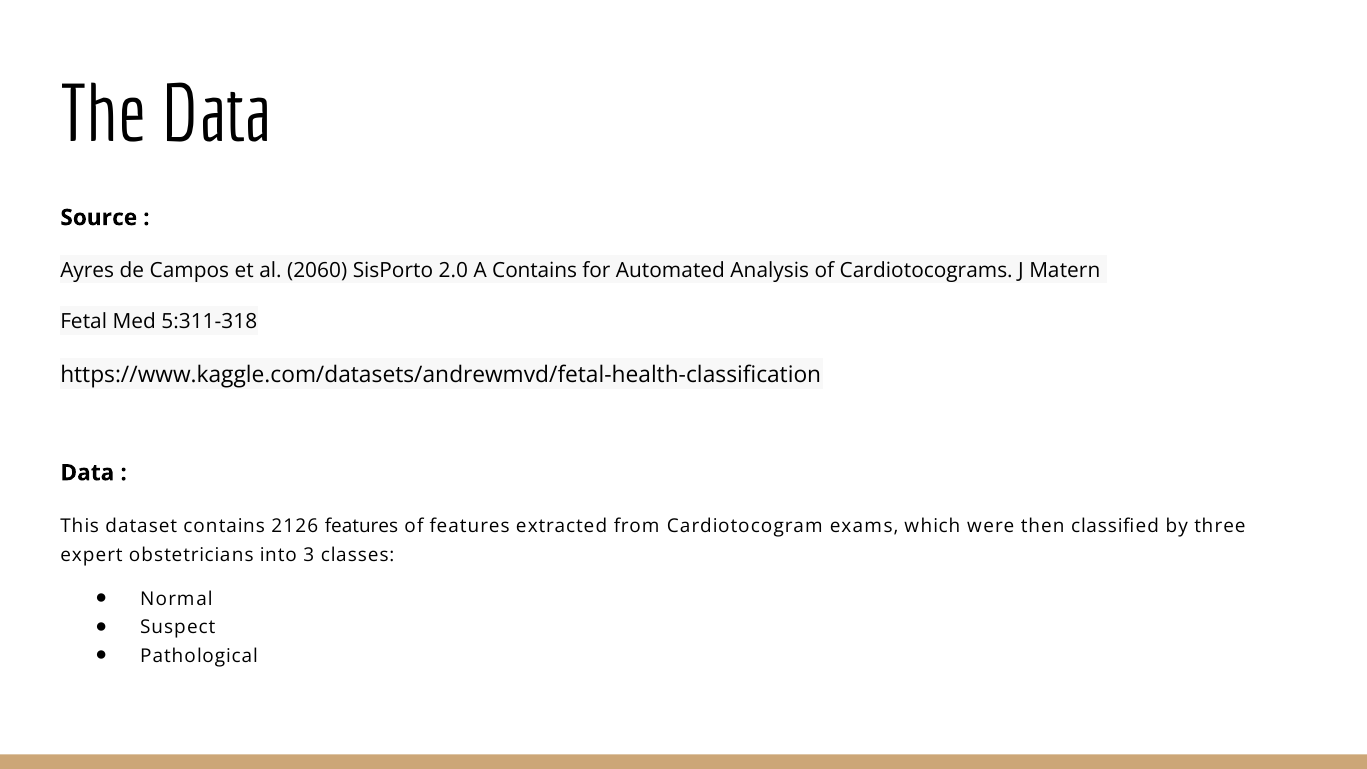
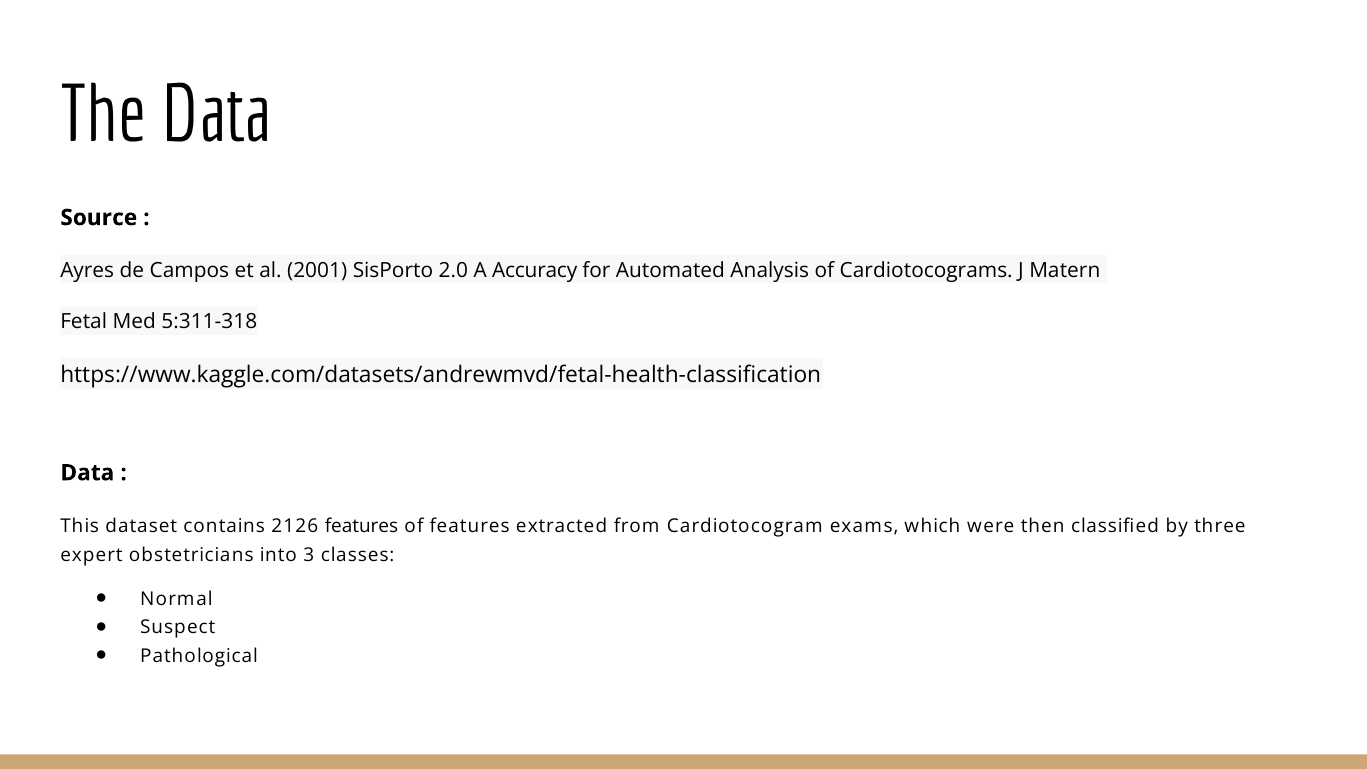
2060: 2060 -> 2001
A Contains: Contains -> Accuracy
